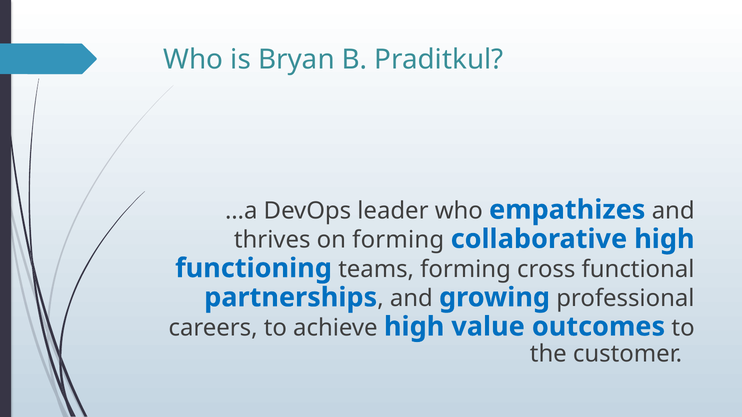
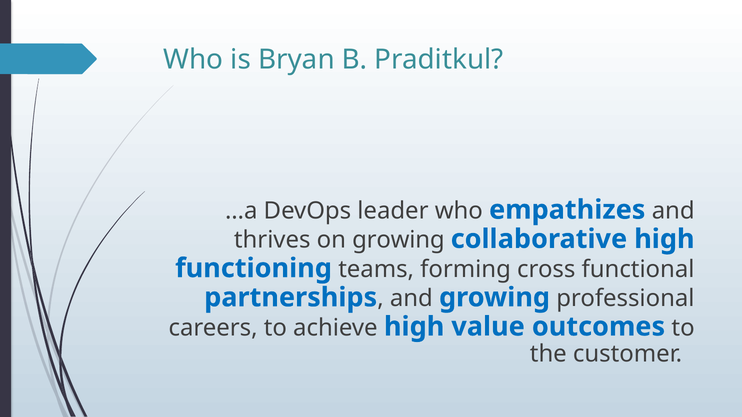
on forming: forming -> growing
